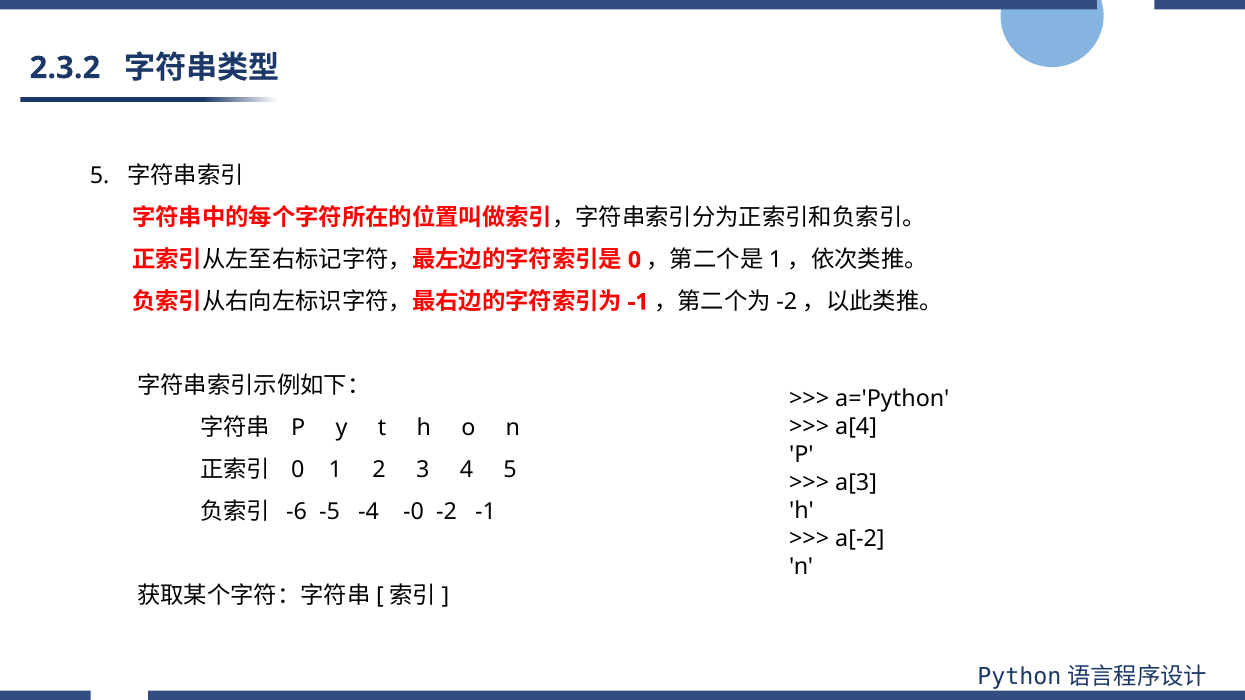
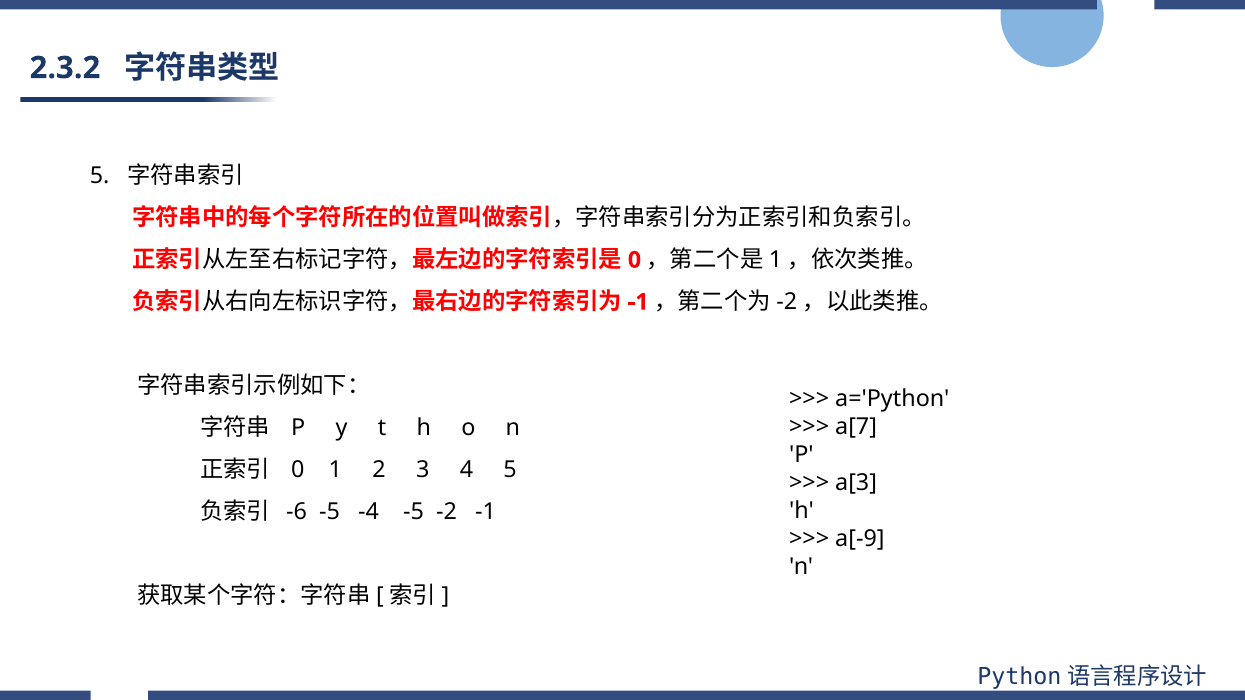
a[4: a[4 -> a[7
-4 -0: -0 -> -5
a[-2: a[-2 -> a[-9
